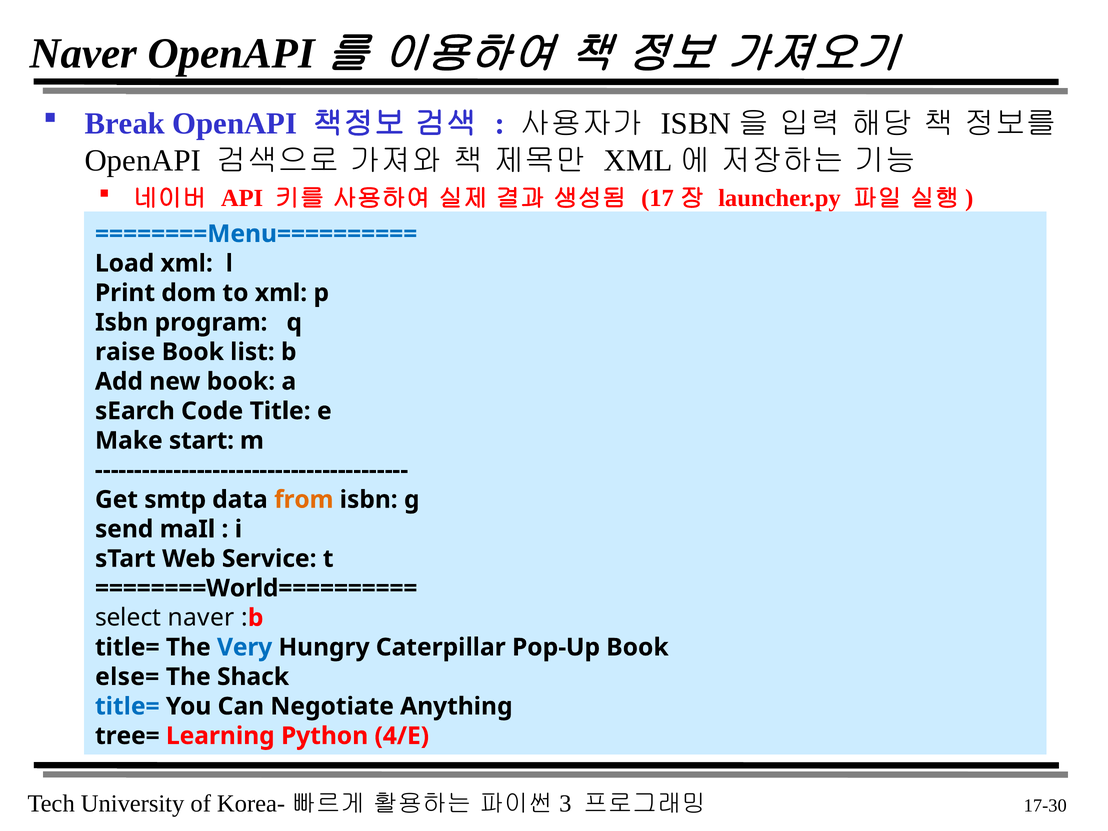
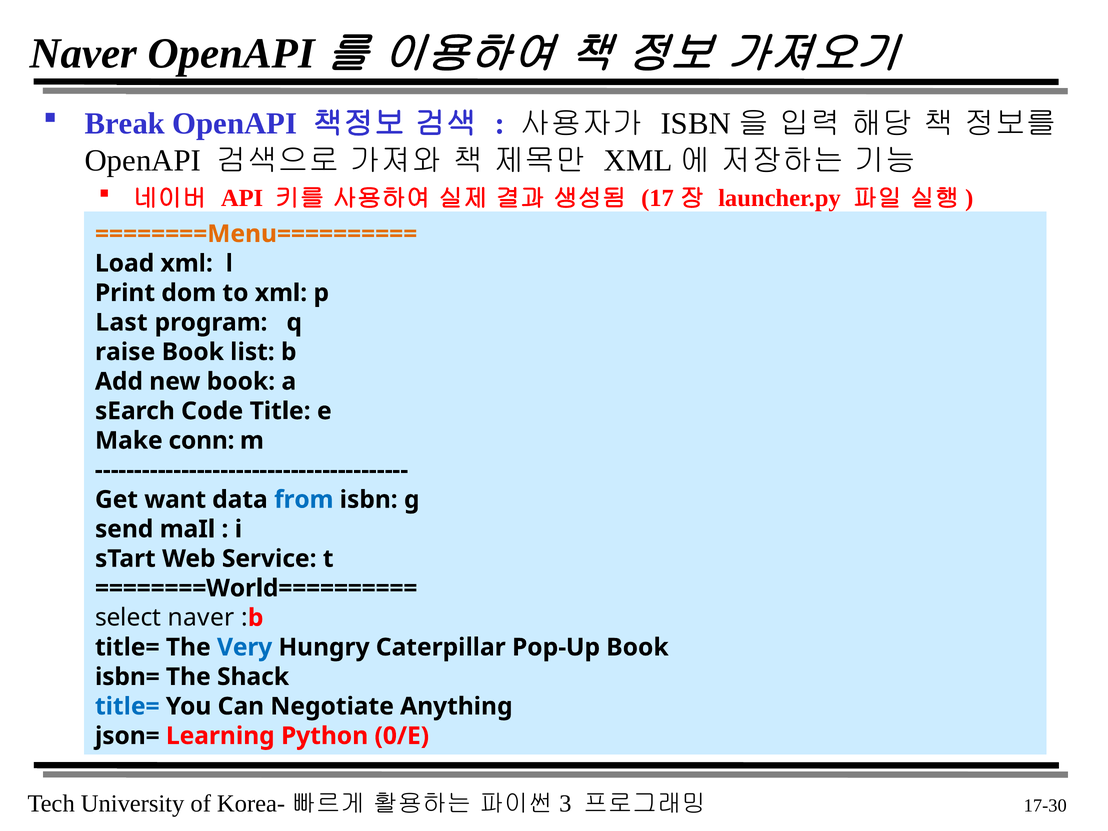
========Menu========== colour: blue -> orange
Isbn at (122, 322): Isbn -> Last
Make start: start -> conn
smtp: smtp -> want
from colour: orange -> blue
else=: else= -> isbn=
tree=: tree= -> json=
4/E: 4/E -> 0/E
